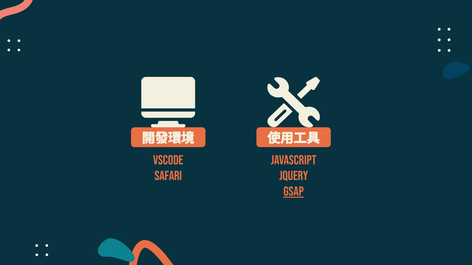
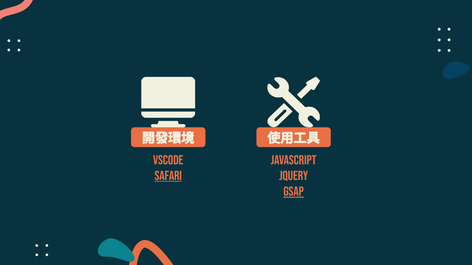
safari underline: none -> present
